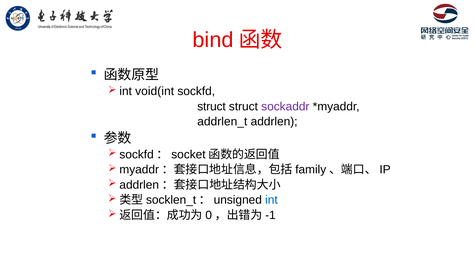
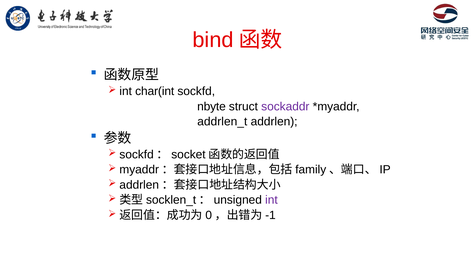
void(int: void(int -> char(int
struct at (211, 107): struct -> nbyte
int at (271, 200) colour: blue -> purple
